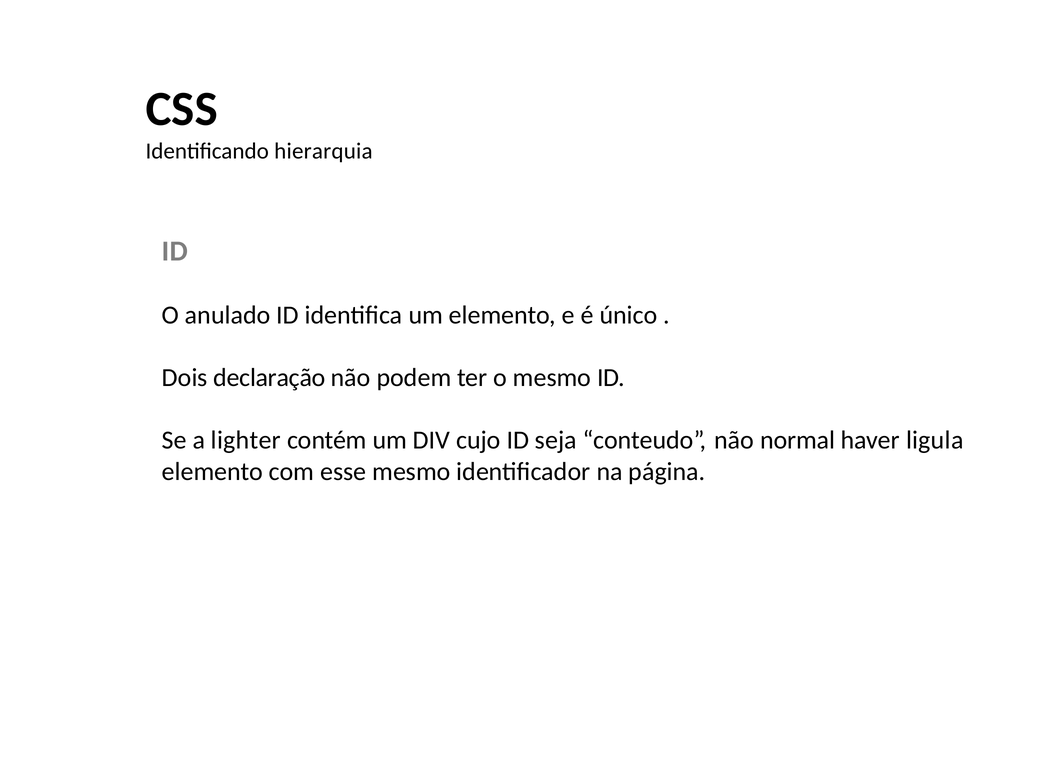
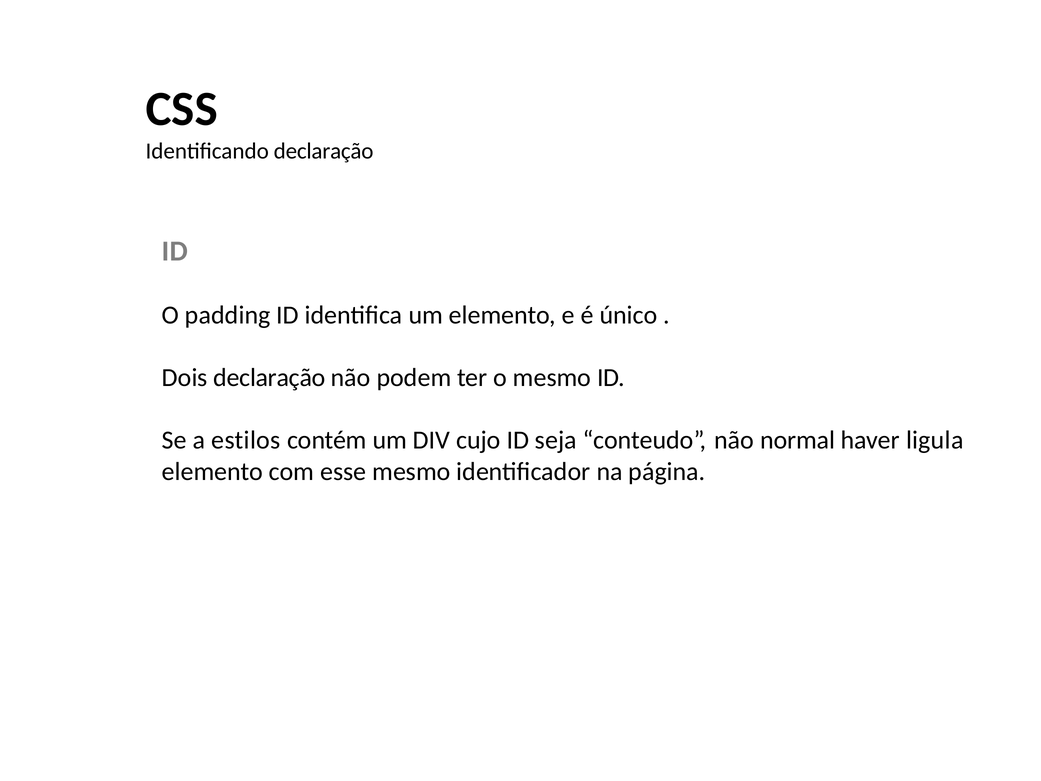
Identificando hierarquia: hierarquia -> declaração
anulado: anulado -> padding
lighter: lighter -> estilos
